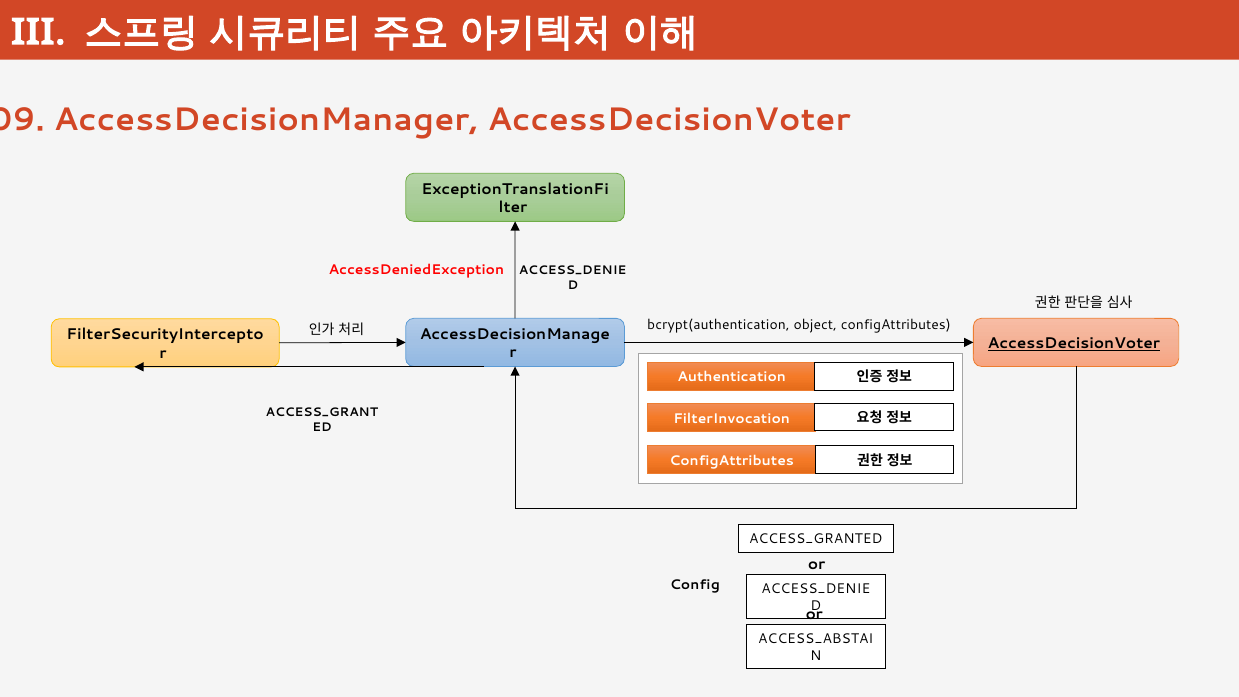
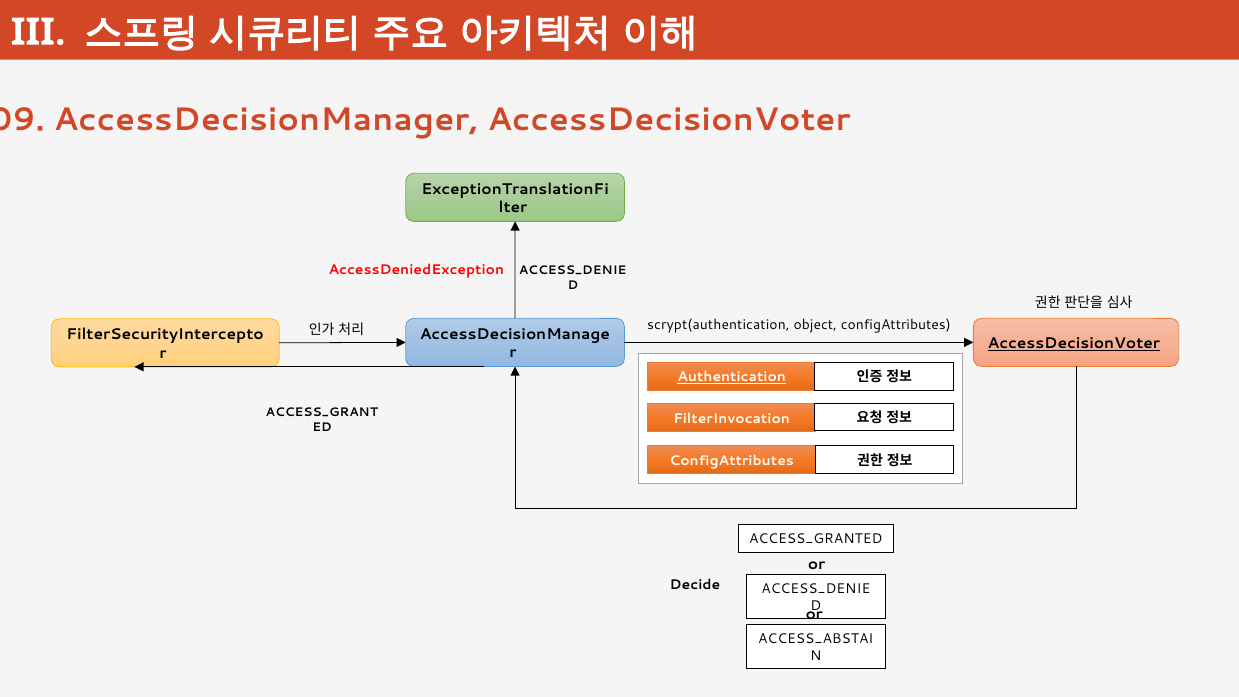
bcrypt(authentication: bcrypt(authentication -> scrypt(authentication
Authentication underline: none -> present
Config: Config -> Decide
